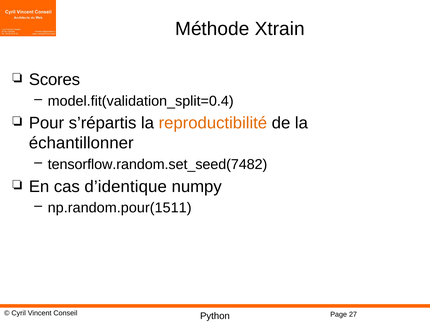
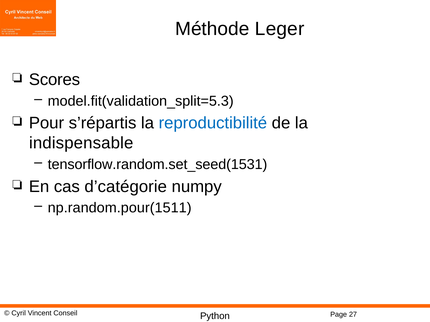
Xtrain: Xtrain -> Leger
model.fit(validation_split=0.4: model.fit(validation_split=0.4 -> model.fit(validation_split=5.3
reproductibilité colour: orange -> blue
échantillonner: échantillonner -> indispensable
tensorflow.random.set_seed(7482: tensorflow.random.set_seed(7482 -> tensorflow.random.set_seed(1531
d’identique: d’identique -> d’catégorie
